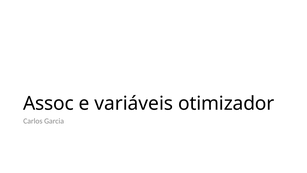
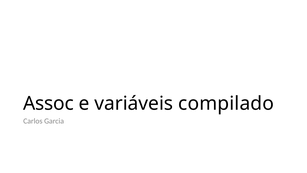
otimizador: otimizador -> compilado
